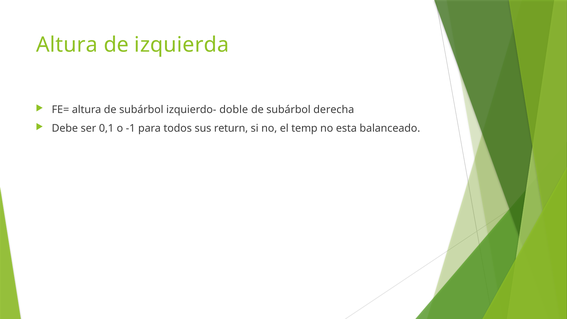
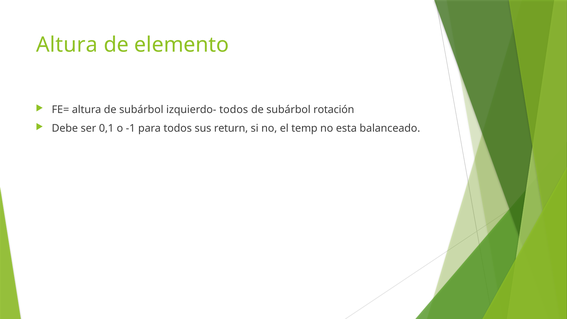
izquierda: izquierda -> elemento
izquierdo- doble: doble -> todos
derecha: derecha -> rotación
